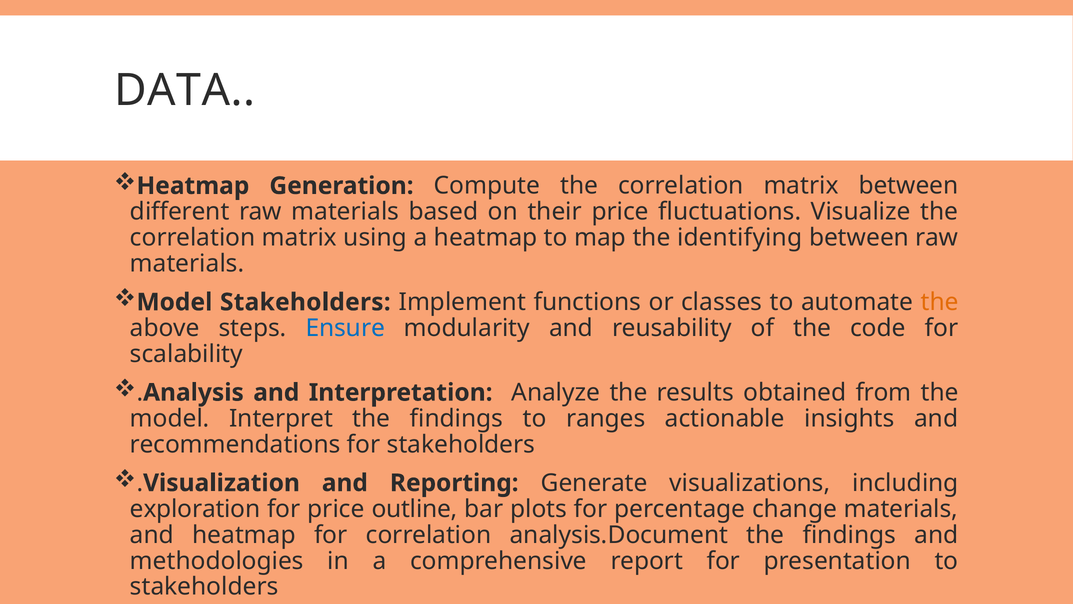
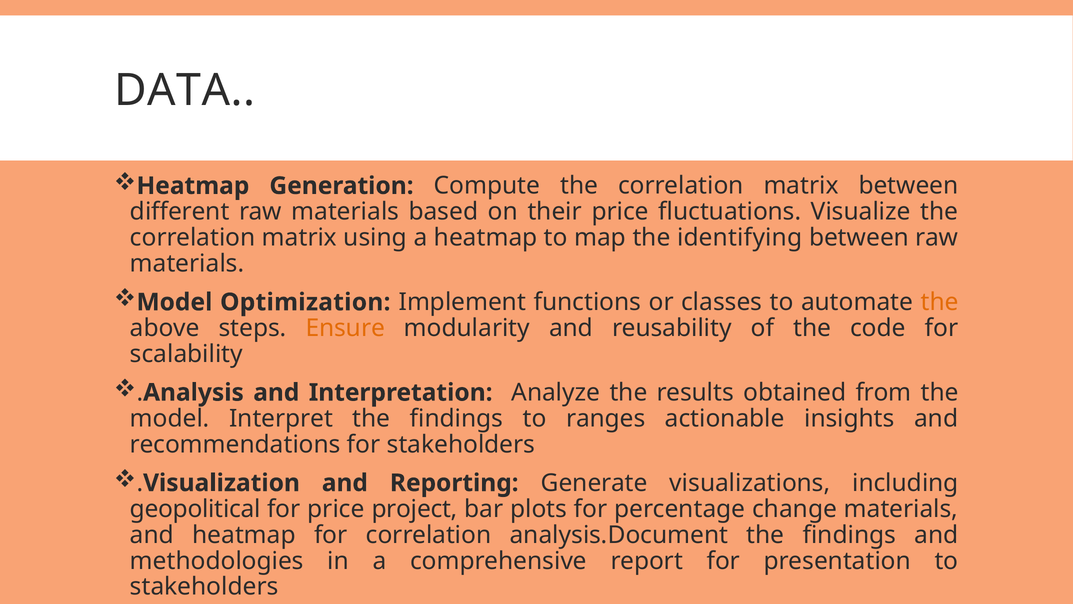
Model Stakeholders: Stakeholders -> Optimization
Ensure colour: blue -> orange
exploration: exploration -> geopolitical
outline: outline -> project
